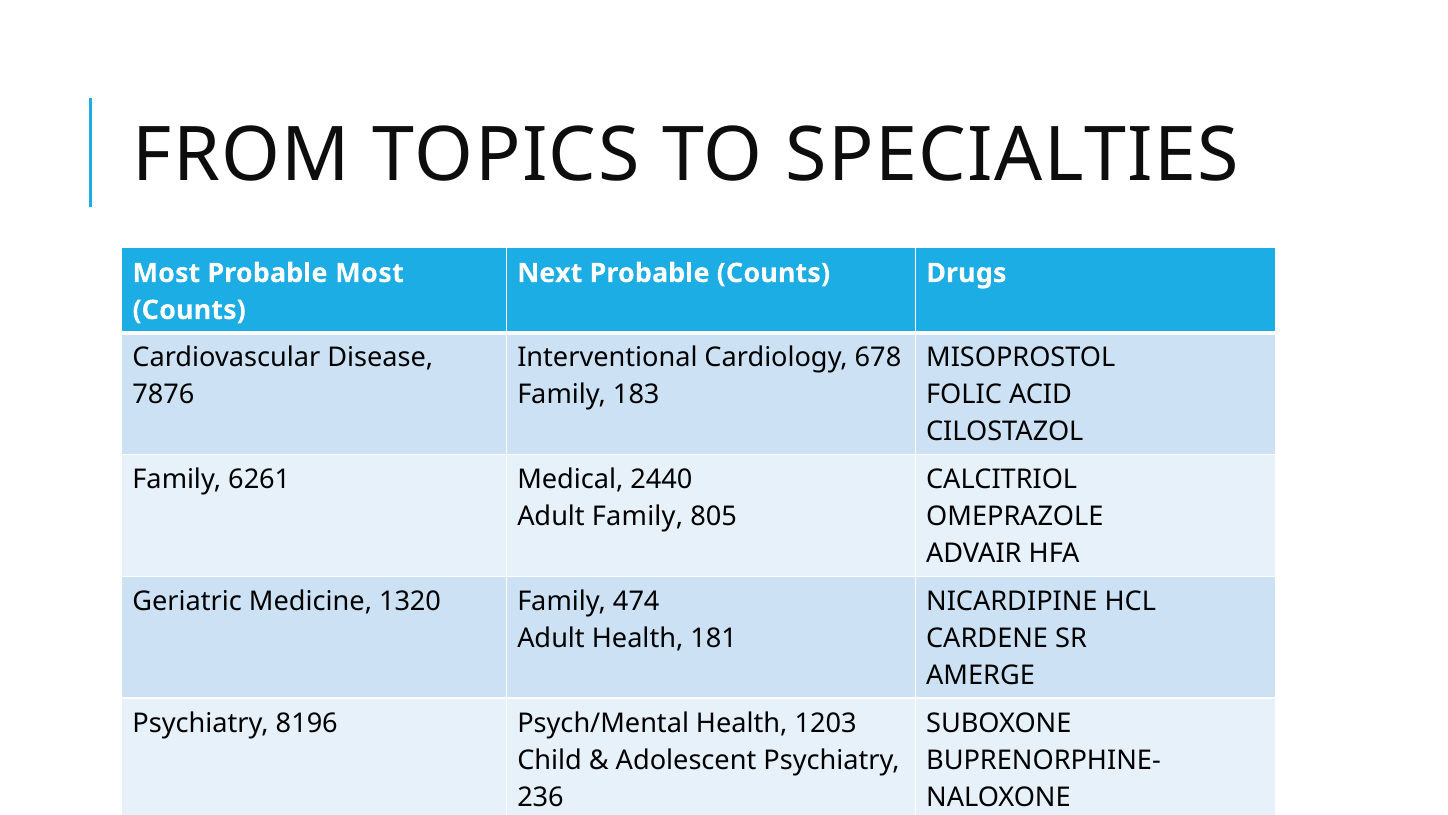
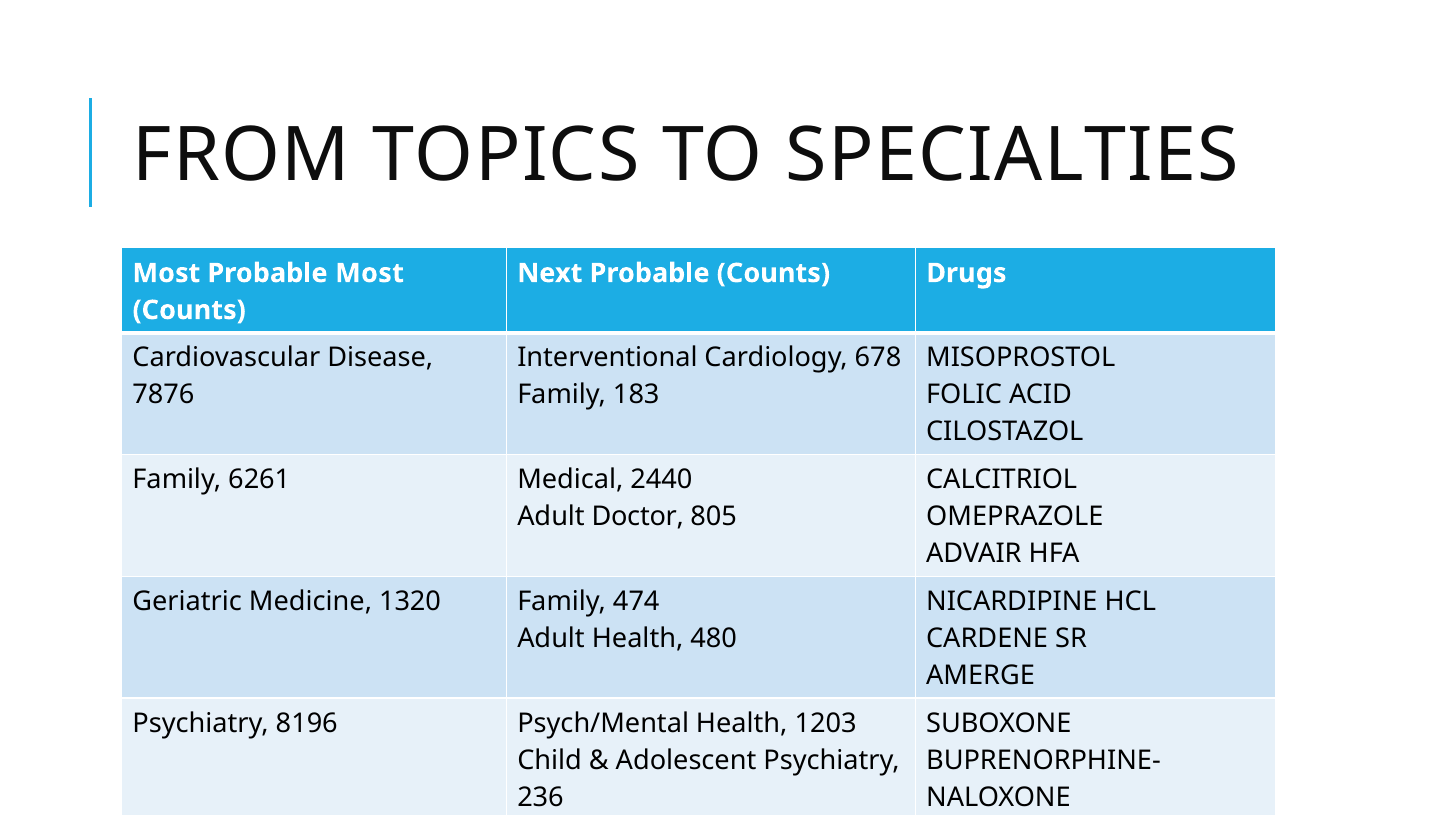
Adult Family: Family -> Doctor
181: 181 -> 480
